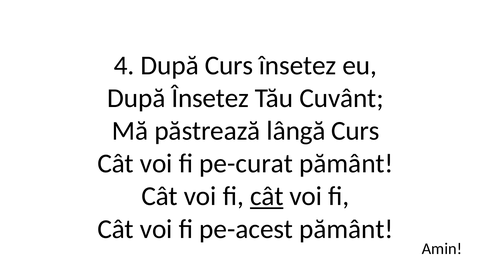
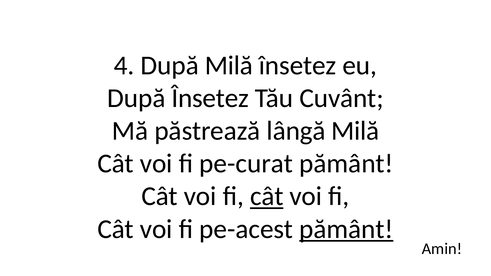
După Curs: Curs -> Milă
lângă Curs: Curs -> Milă
pământ at (346, 229) underline: none -> present
